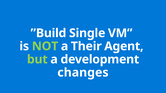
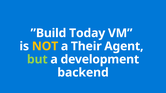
Single: Single -> Today
NOT colour: light green -> yellow
changes: changes -> backend
